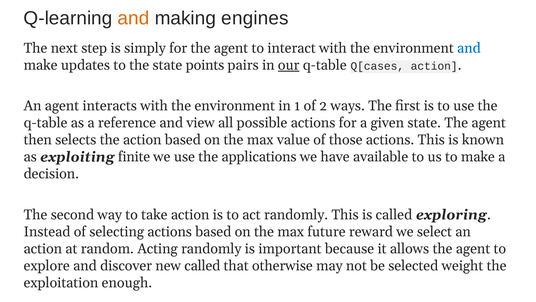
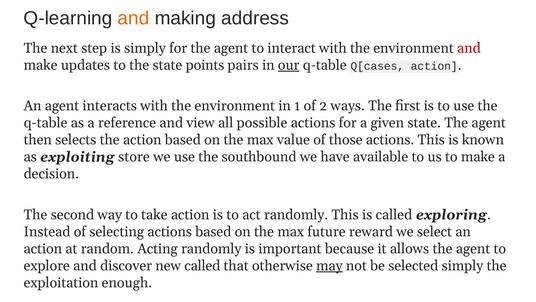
engines: engines -> address
and at (469, 48) colour: blue -> red
finite: finite -> store
applications: applications -> southbound
may underline: none -> present
selected weight: weight -> simply
